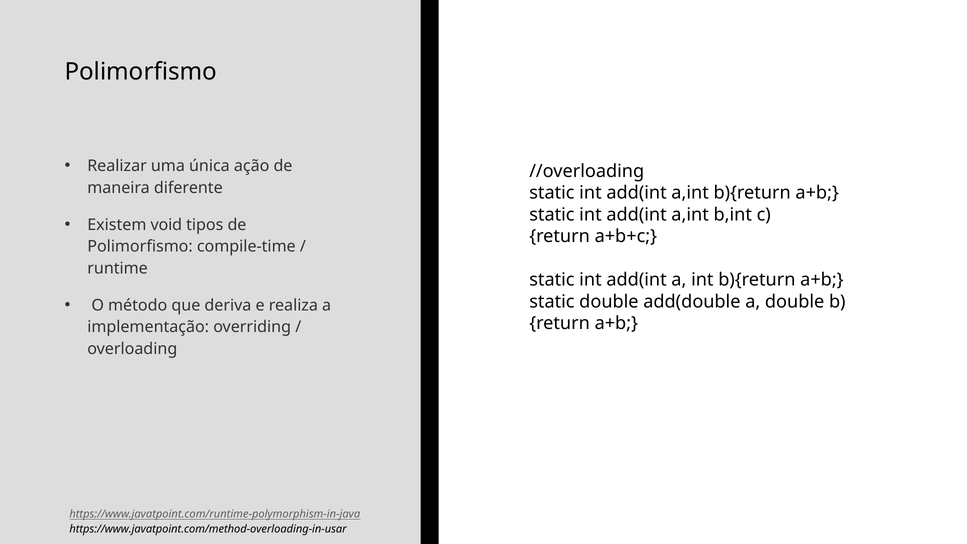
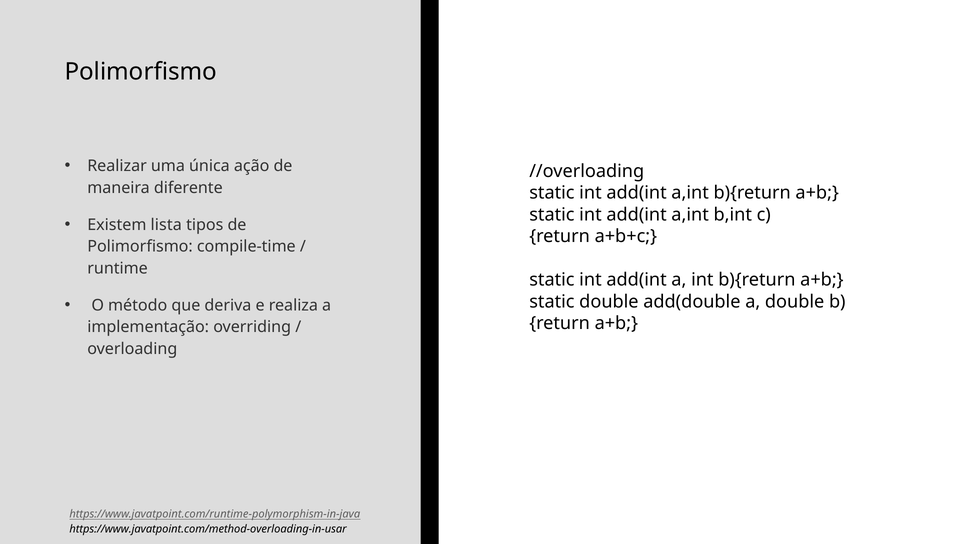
void: void -> lista
